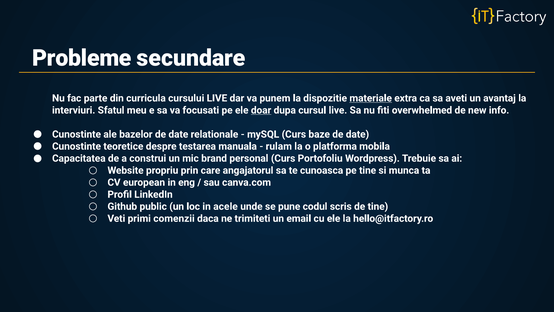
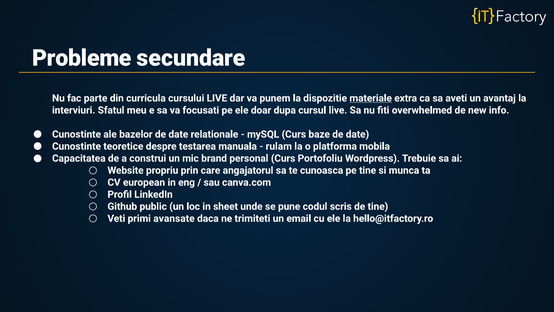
doar underline: present -> none
acele: acele -> sheet
comenzii: comenzii -> avansate
